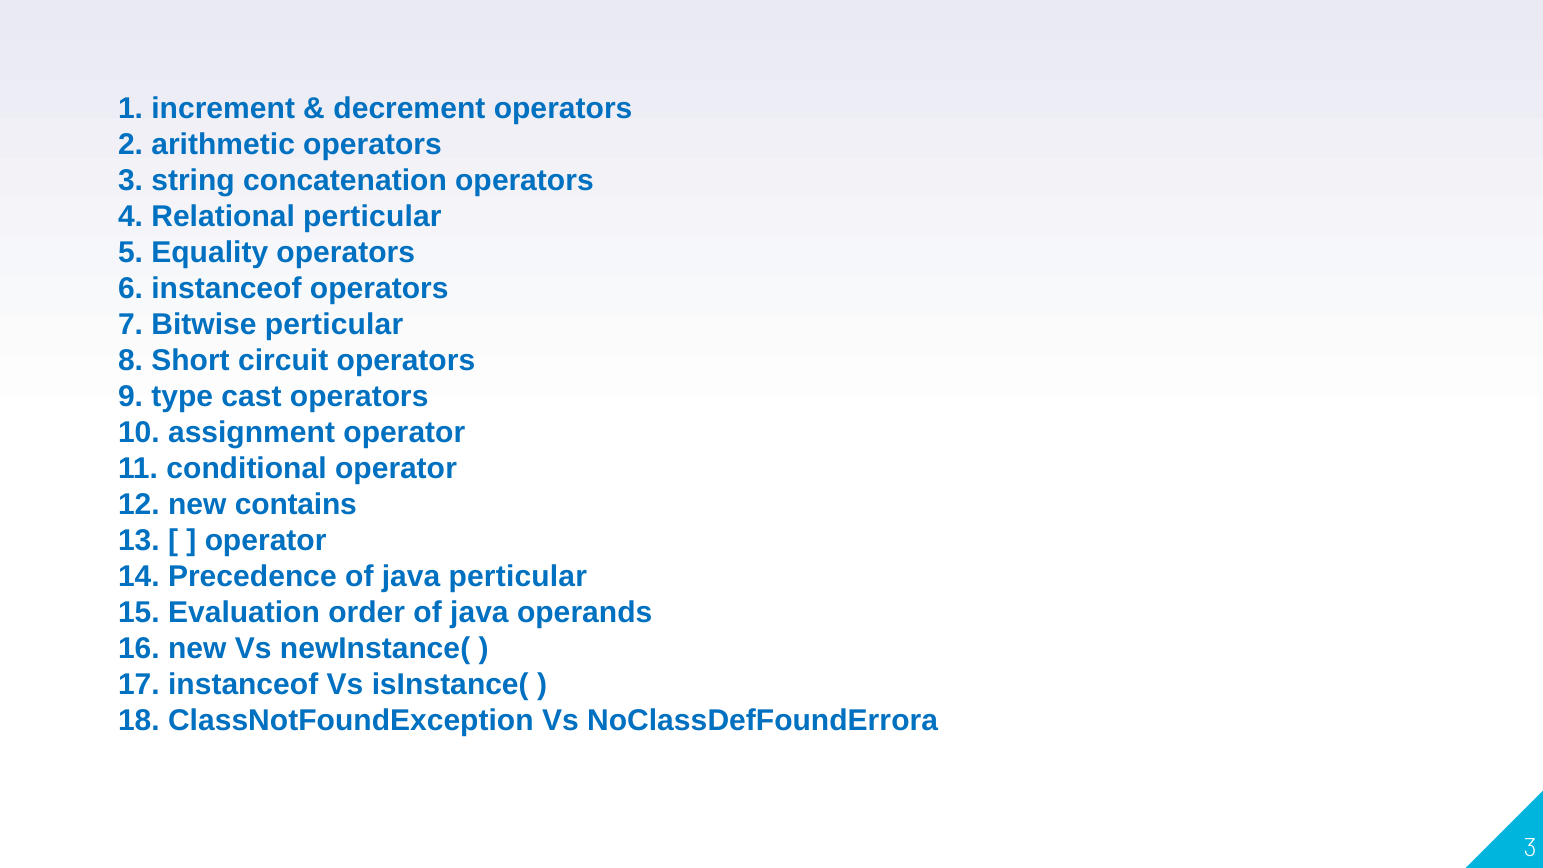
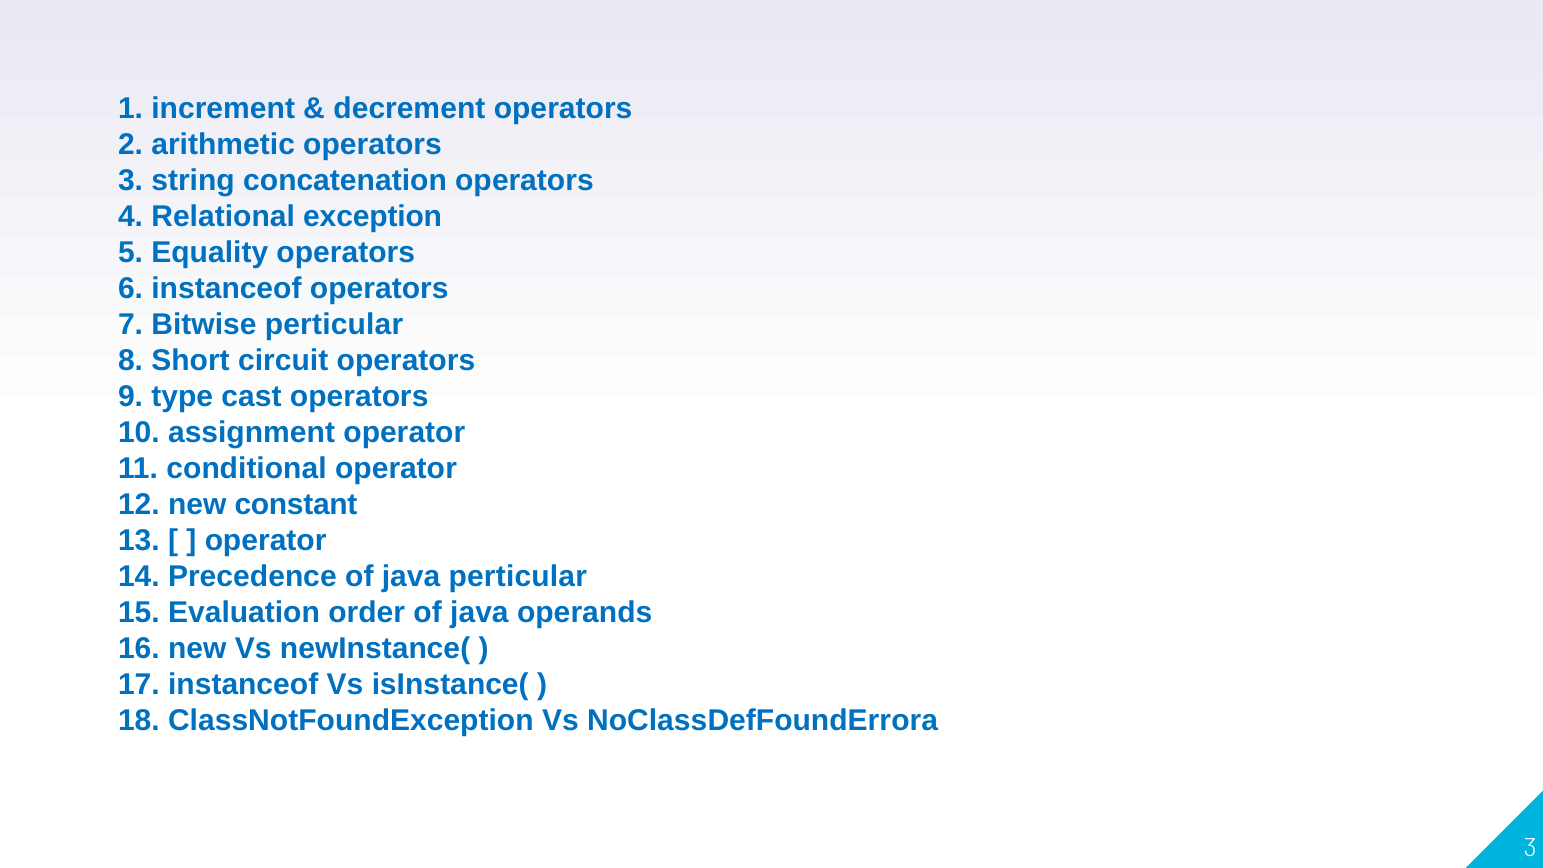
Relational perticular: perticular -> exception
contains: contains -> constant
